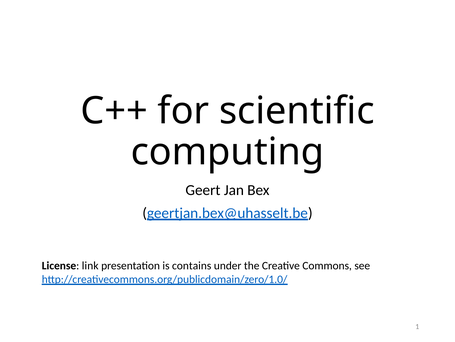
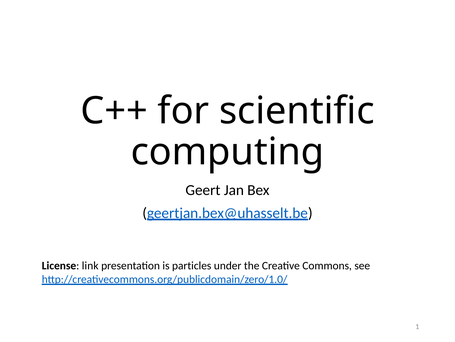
contains: contains -> particles
